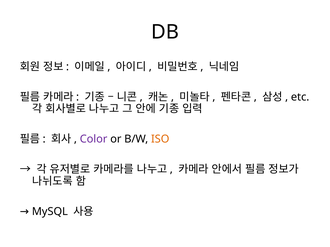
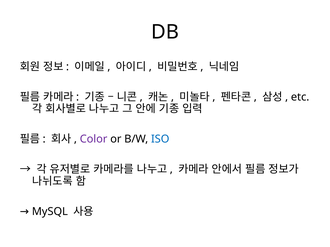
ISO colour: orange -> blue
